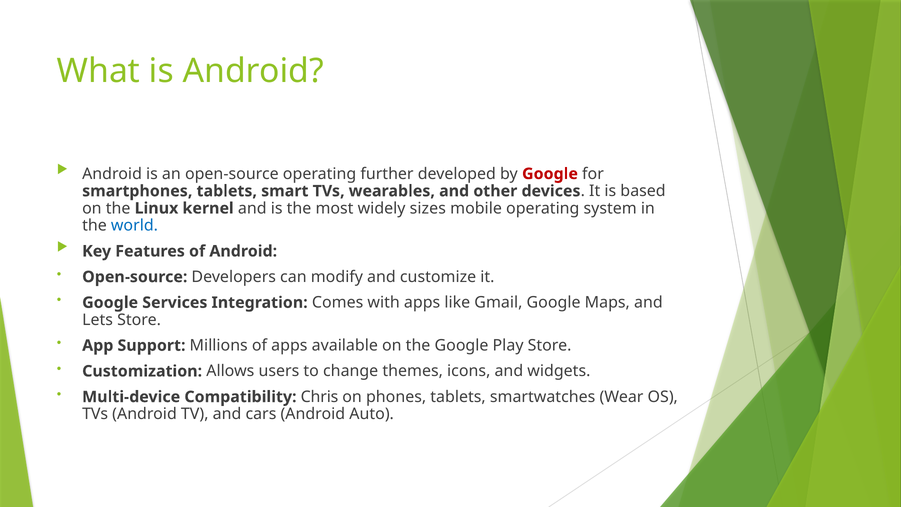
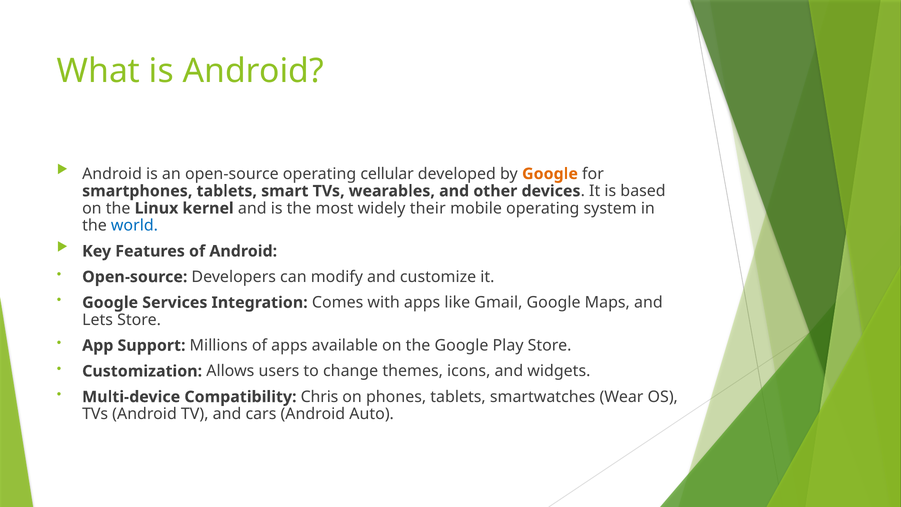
further: further -> cellular
Google at (550, 174) colour: red -> orange
sizes: sizes -> their
